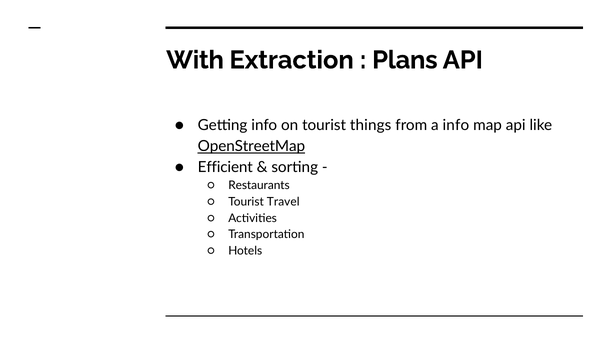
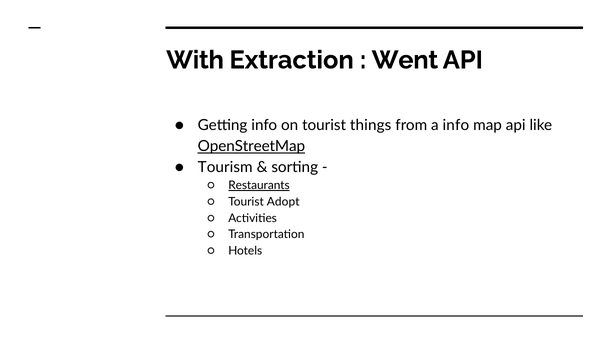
Plans: Plans -> Went
Efficient: Efficient -> Tourism
Restaurants underline: none -> present
Travel: Travel -> Adopt
